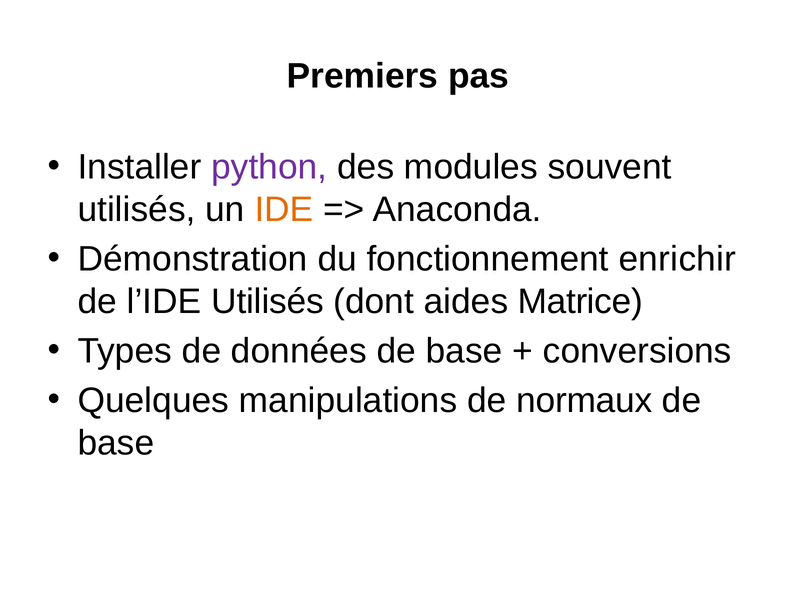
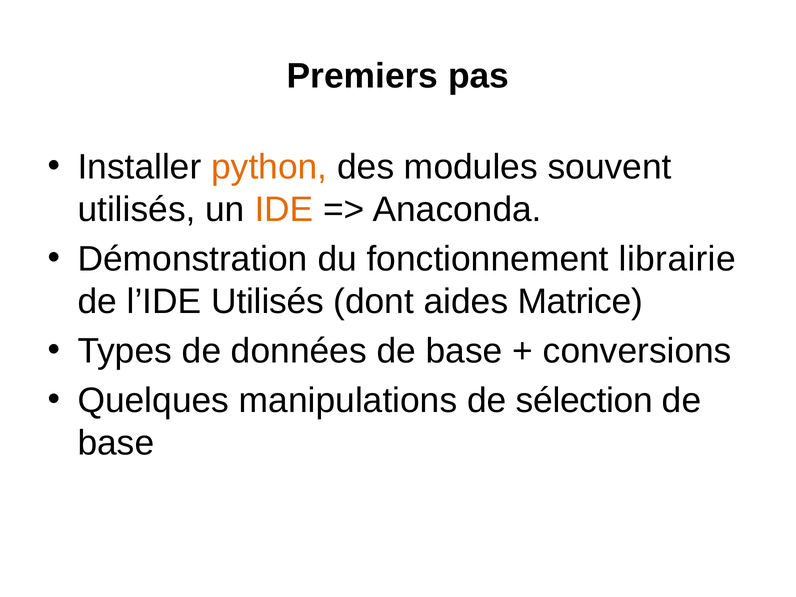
python colour: purple -> orange
enrichir: enrichir -> librairie
normaux: normaux -> sélection
